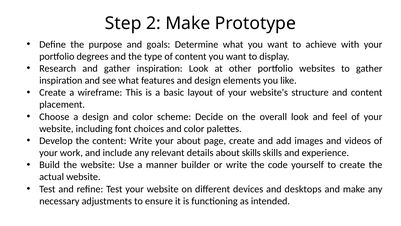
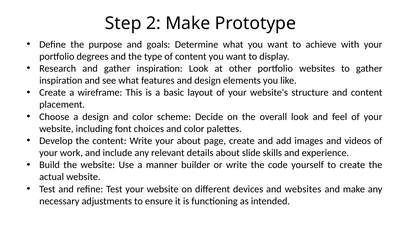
about skills: skills -> slide
and desktops: desktops -> websites
